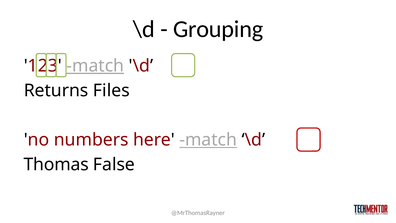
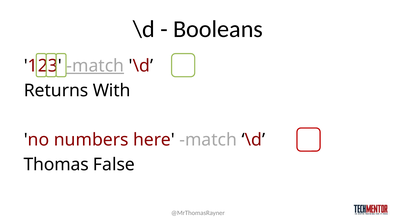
Grouping: Grouping -> Booleans
Files: Files -> With
match at (208, 140) underline: present -> none
